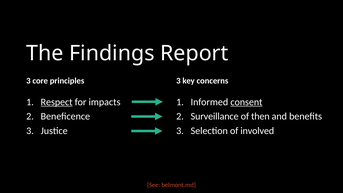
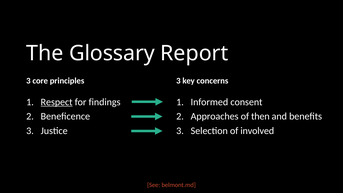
Findings: Findings -> Glossary
impacts: impacts -> findings
consent underline: present -> none
Surveillance: Surveillance -> Approaches
